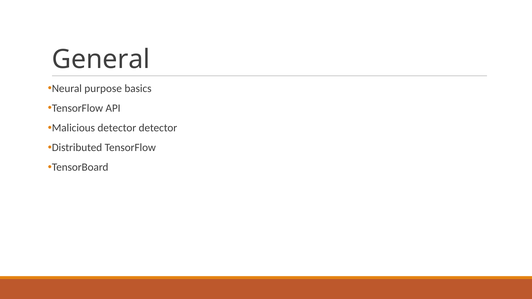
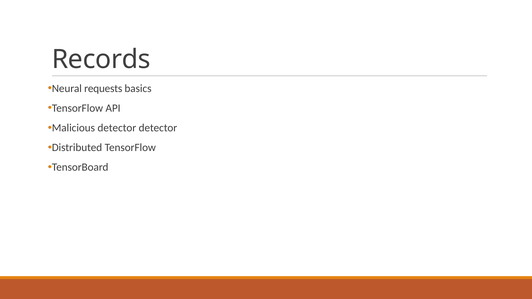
General: General -> Records
purpose: purpose -> requests
